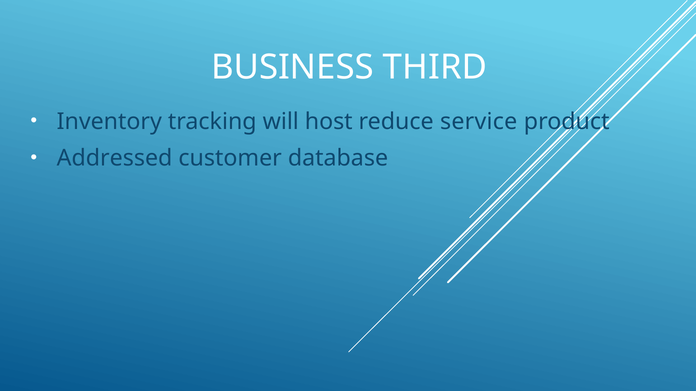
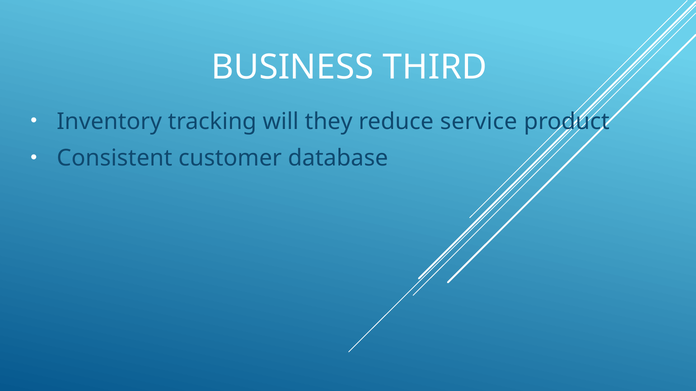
host: host -> they
Addressed: Addressed -> Consistent
